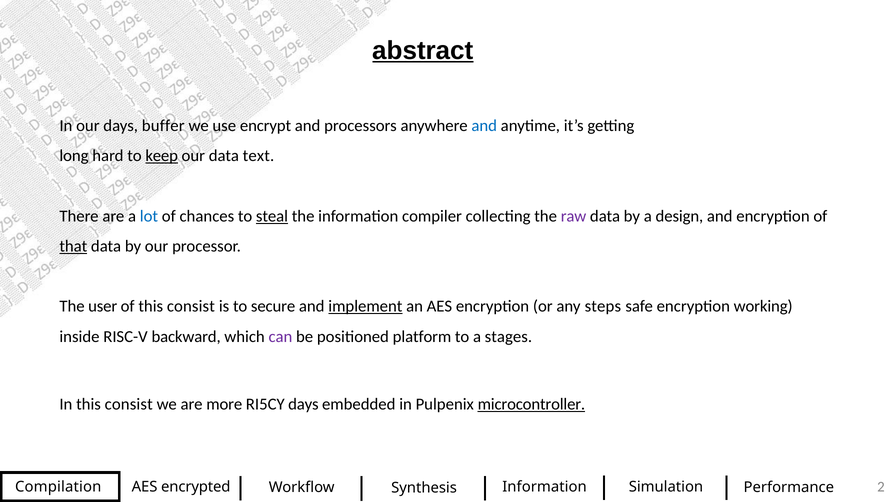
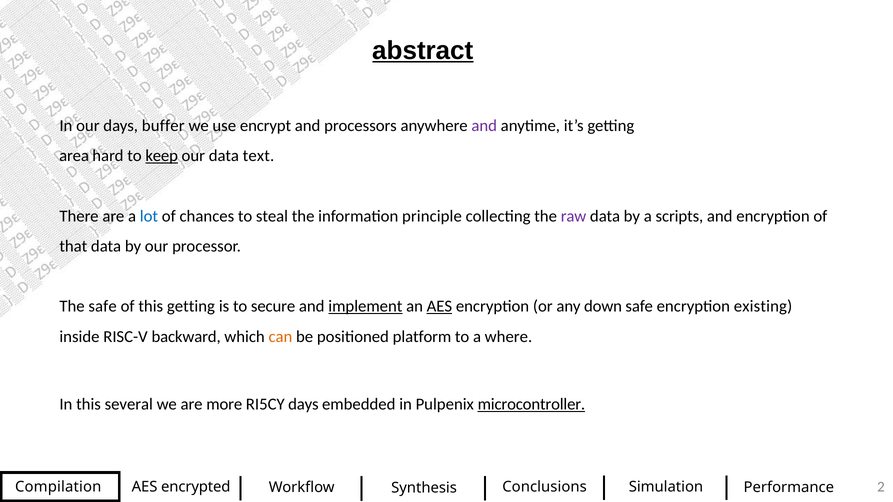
and at (484, 126) colour: blue -> purple
long: long -> area
steal underline: present -> none
compiler: compiler -> principle
design: design -> scripts
that underline: present -> none
The user: user -> safe
of this consist: consist -> getting
AES at (439, 307) underline: none -> present
steps: steps -> down
working: working -> existing
can colour: purple -> orange
stages: stages -> where
In this consist: consist -> several
Information at (545, 487): Information -> Conclusions
